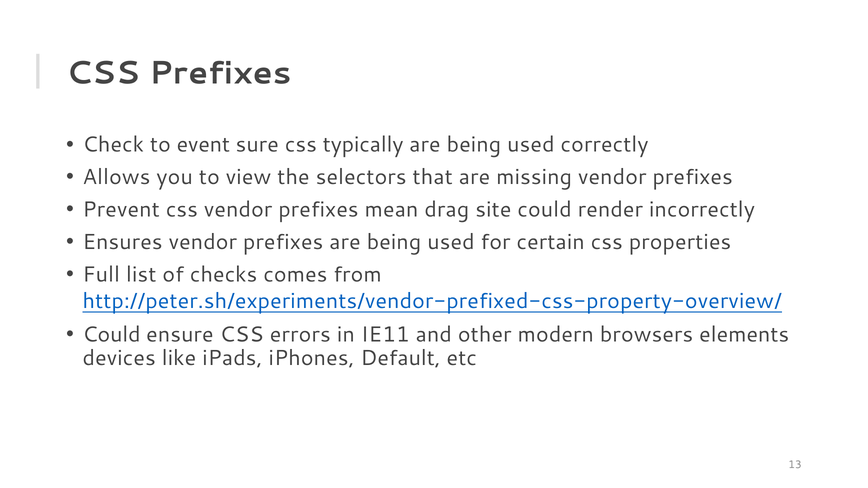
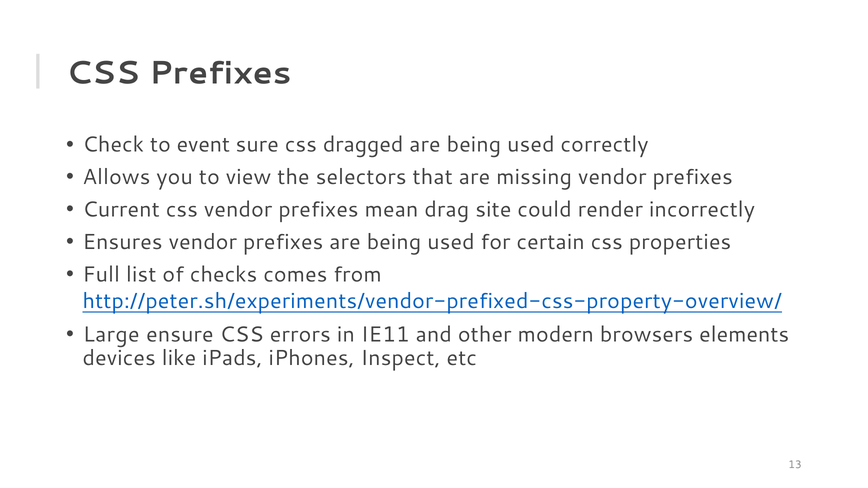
typically: typically -> dragged
Prevent: Prevent -> Current
Could at (111, 335): Could -> Large
Default: Default -> Inspect
